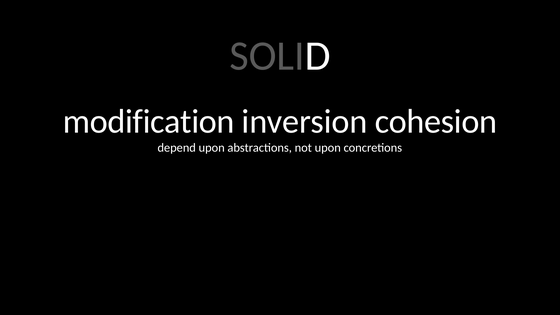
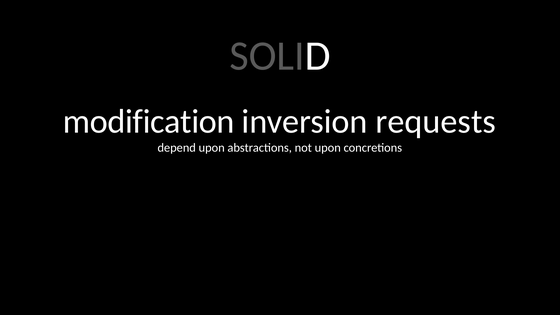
cohesion: cohesion -> requests
